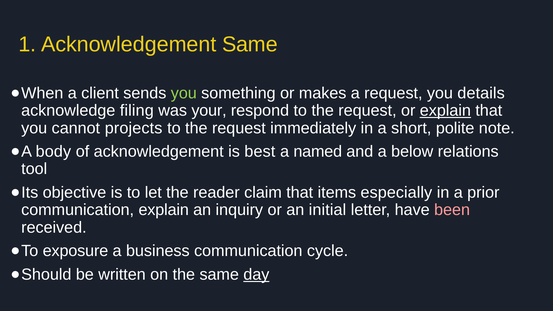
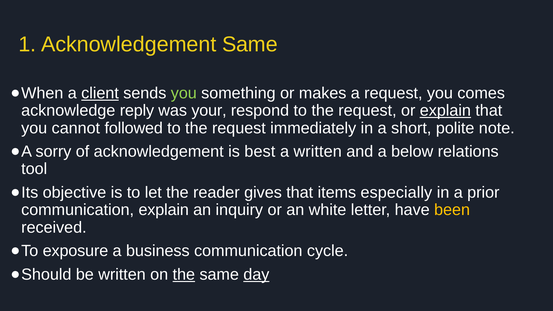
client underline: none -> present
details: details -> comes
filing: filing -> reply
projects: projects -> followed
body: body -> sorry
a named: named -> written
claim: claim -> gives
initial: initial -> white
been colour: pink -> yellow
the at (184, 275) underline: none -> present
